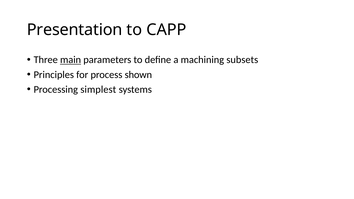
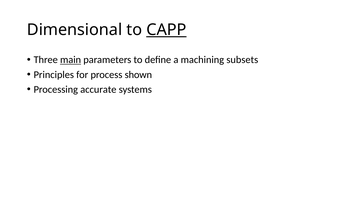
Presentation: Presentation -> Dimensional
CAPP underline: none -> present
simplest: simplest -> accurate
